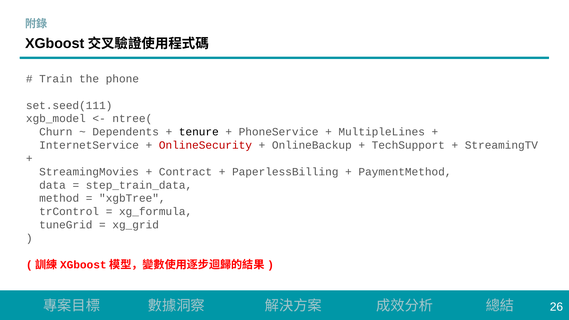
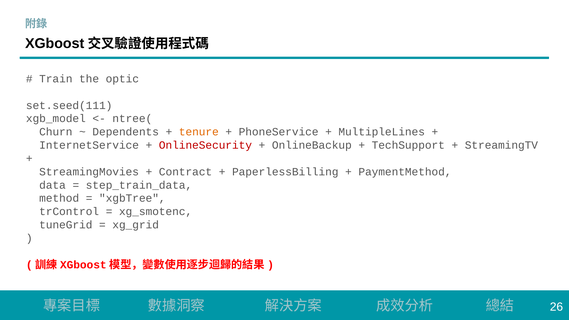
phone: phone -> optic
tenure colour: black -> orange
xg_formula: xg_formula -> xg_smotenc
